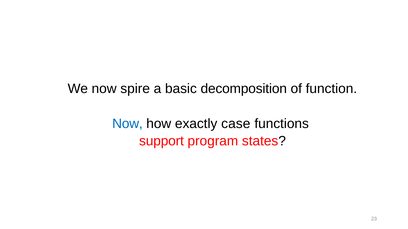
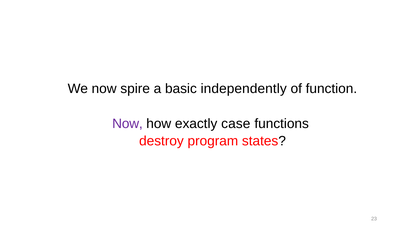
decomposition: decomposition -> independently
Now at (127, 124) colour: blue -> purple
support: support -> destroy
